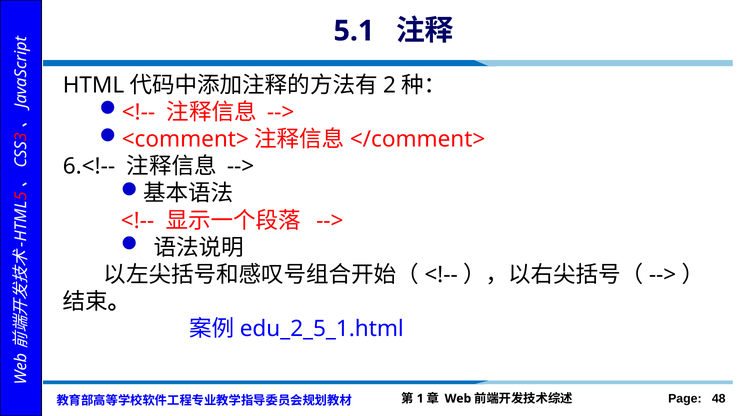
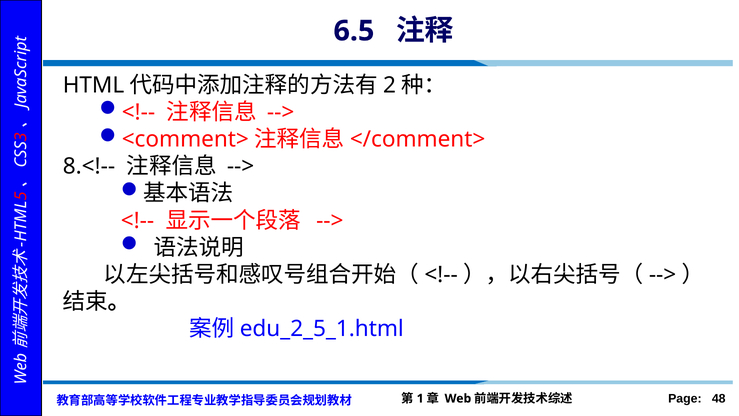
5.1: 5.1 -> 6.5
6.<!--: 6.<!-- -> 8.<!--
